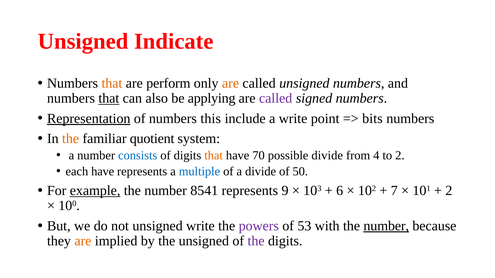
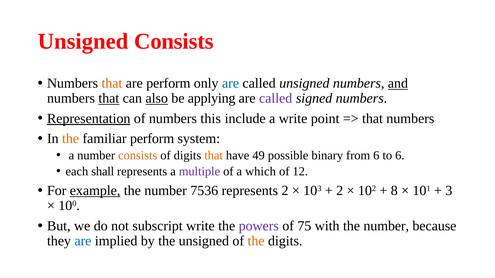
Unsigned Indicate: Indicate -> Consists
are at (231, 83) colour: orange -> blue
and underline: none -> present
also underline: none -> present
bits at (372, 119): bits -> that
familiar quotient: quotient -> perform
consists at (138, 156) colour: blue -> orange
70: 70 -> 49
possible divide: divide -> binary
from 4: 4 -> 6
to 2: 2 -> 6
each have: have -> shall
multiple colour: blue -> purple
a divide: divide -> which
50: 50 -> 12
8541: 8541 -> 7536
represents 9: 9 -> 2
6 at (340, 191): 6 -> 2
7: 7 -> 8
2 at (449, 191): 2 -> 3
not unsigned: unsigned -> subscript
53: 53 -> 75
number at (386, 226) underline: present -> none
are at (83, 241) colour: orange -> blue
the at (256, 241) colour: purple -> orange
